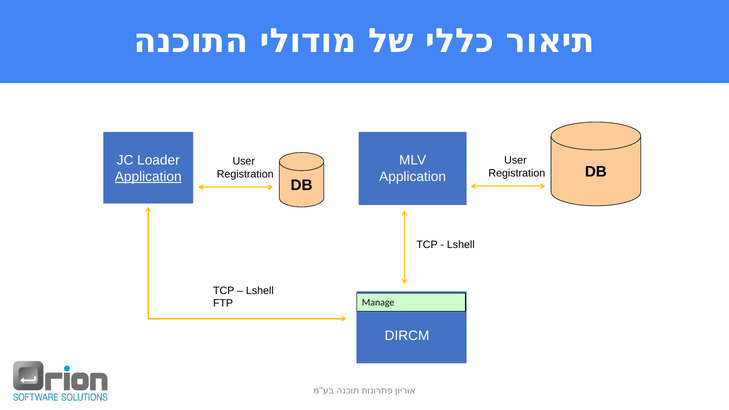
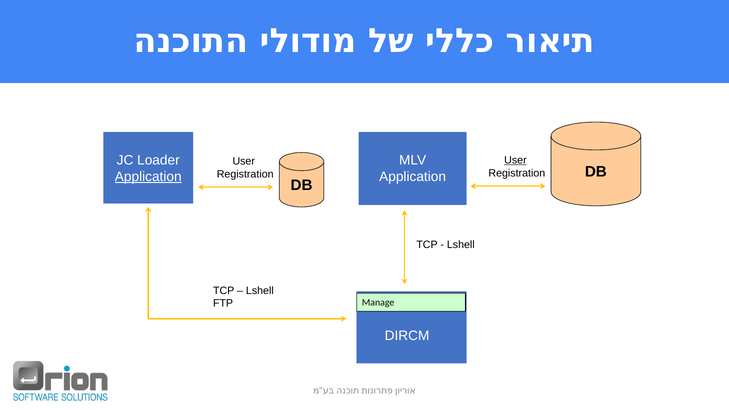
User at (515, 160) underline: none -> present
